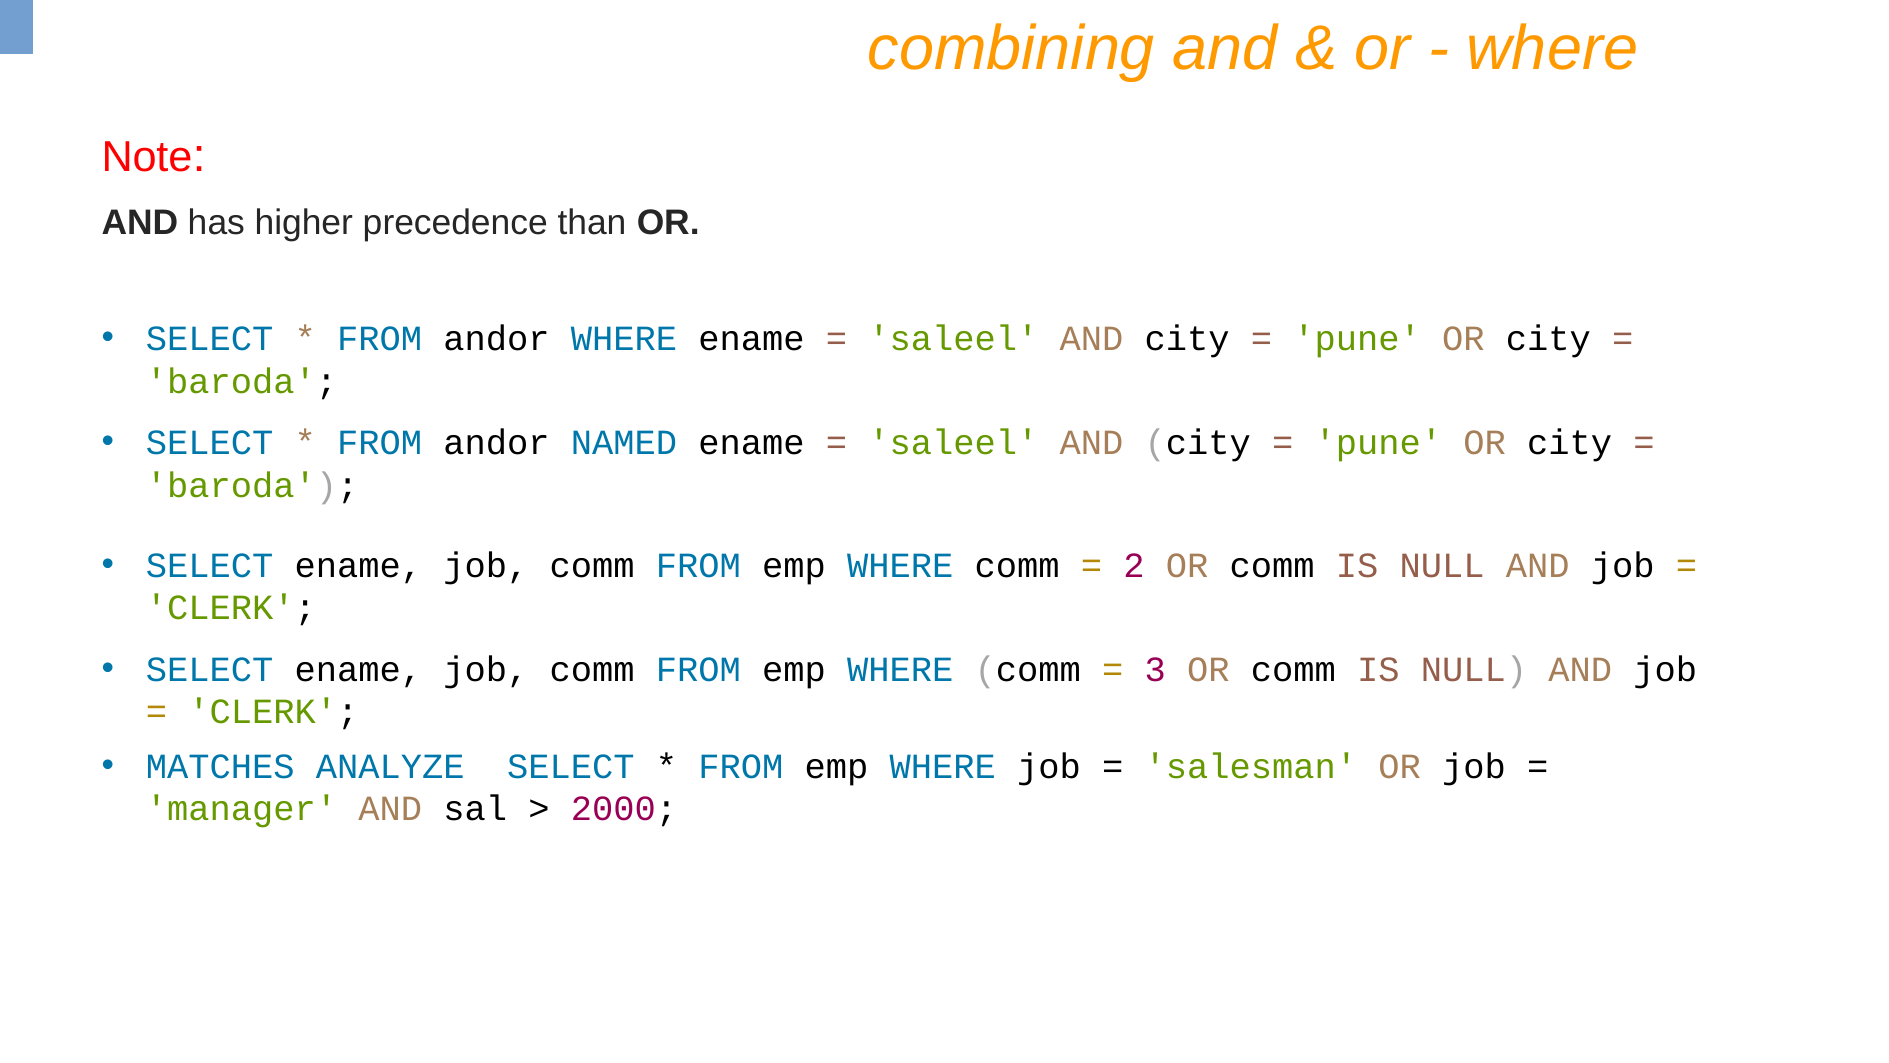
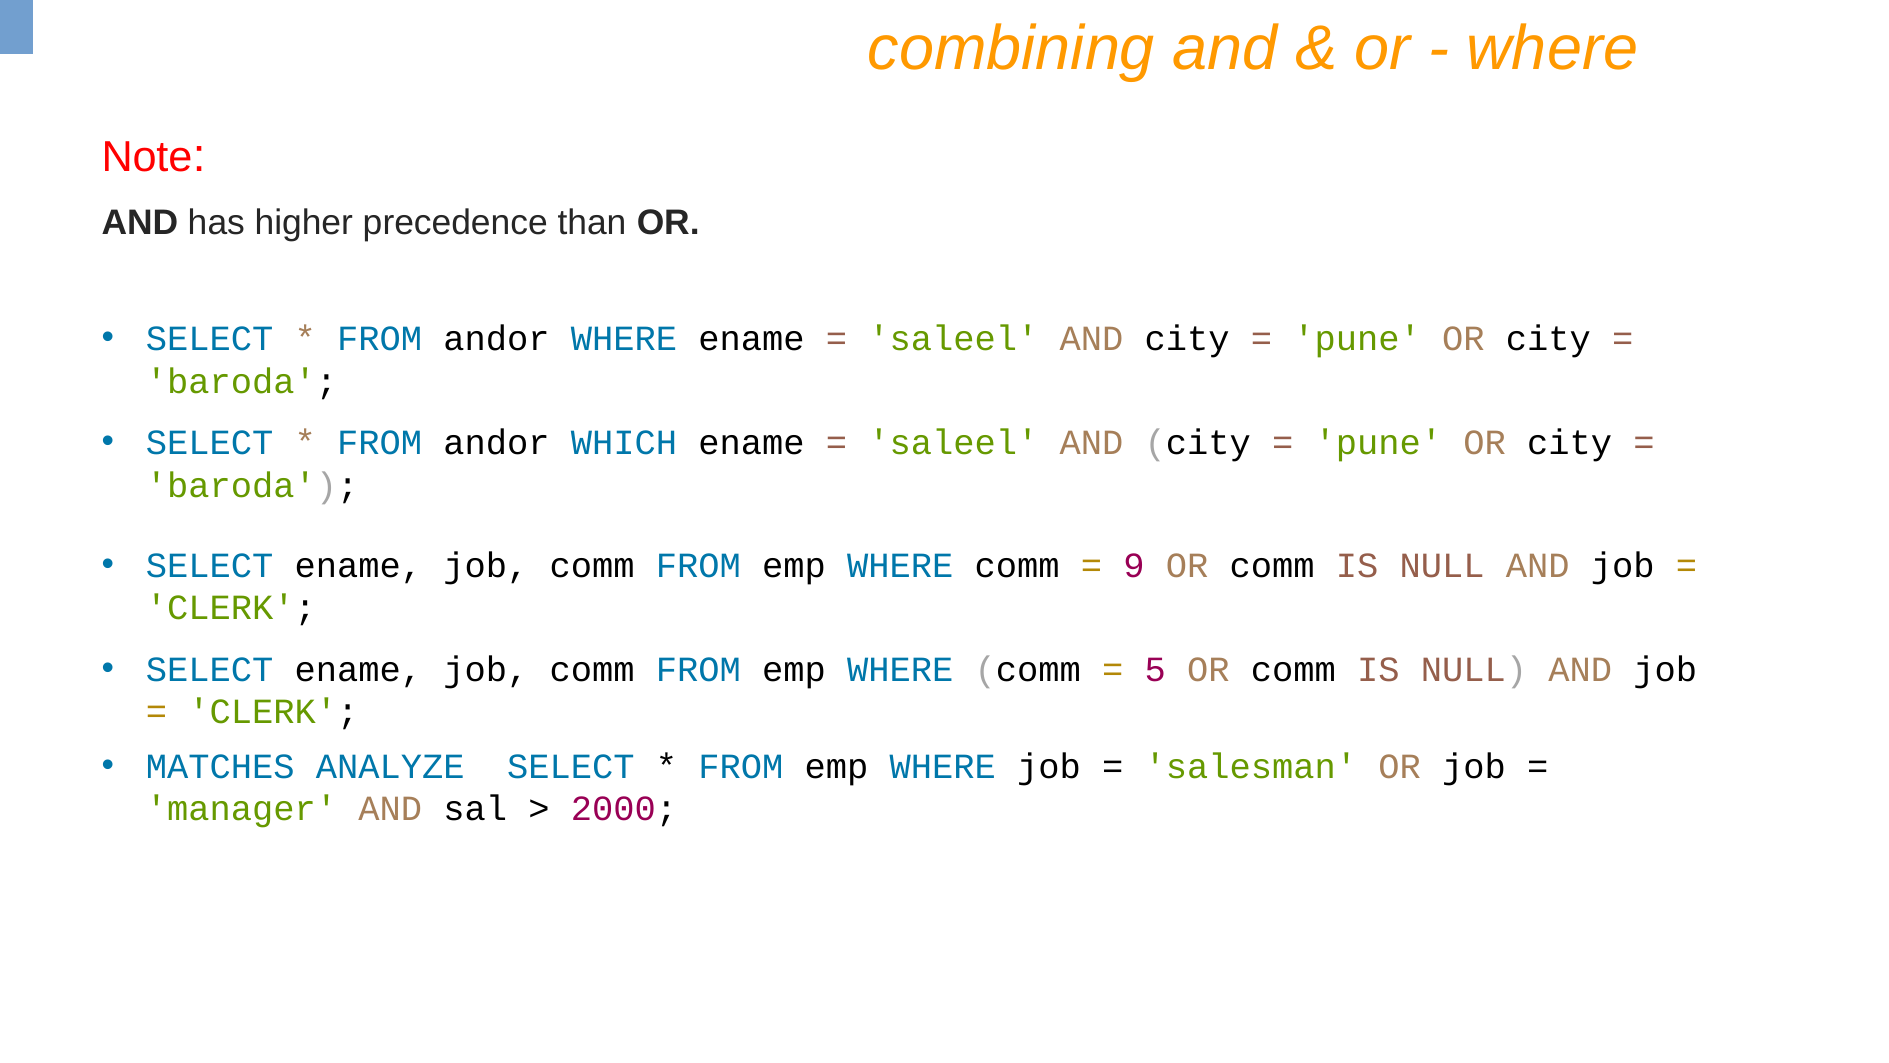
NAMED: NAMED -> WHICH
2: 2 -> 9
3: 3 -> 5
